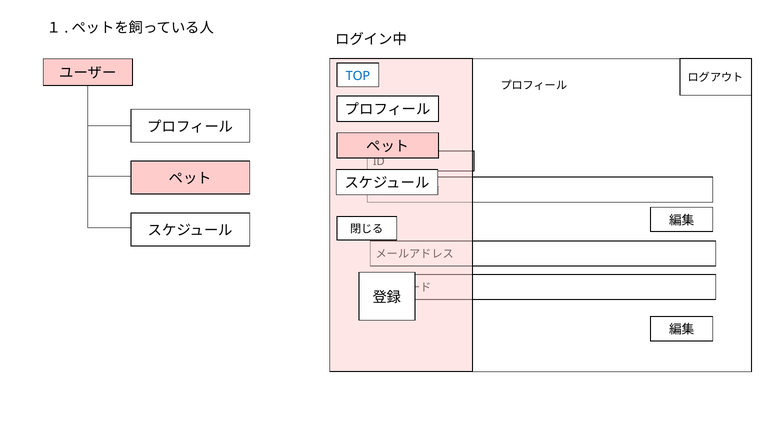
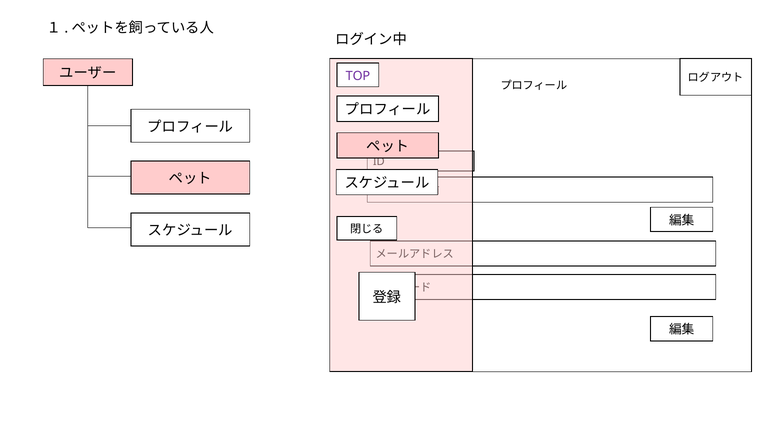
TOP colour: blue -> purple
